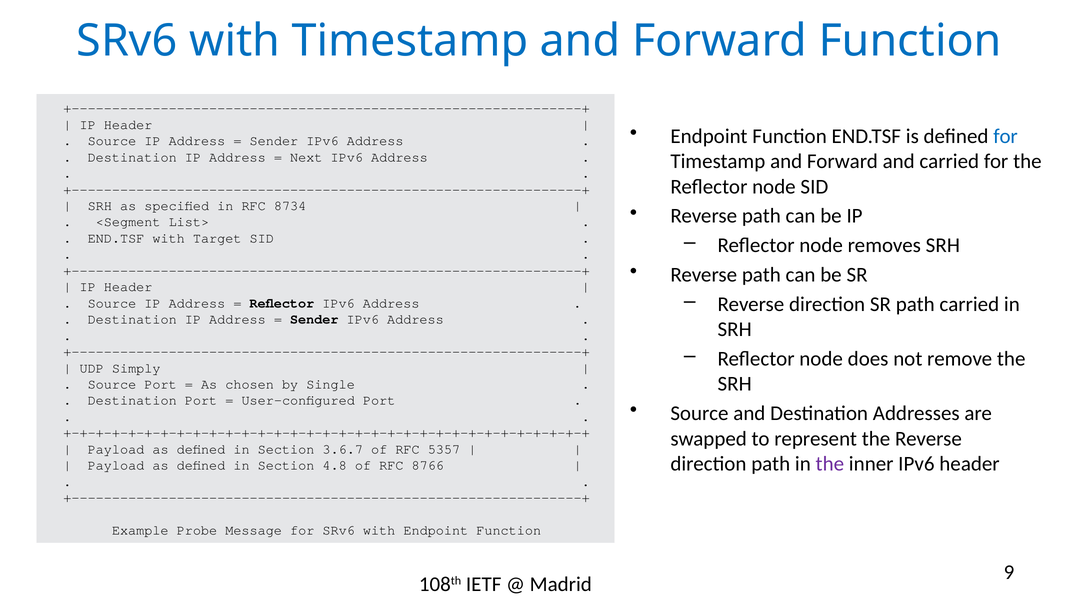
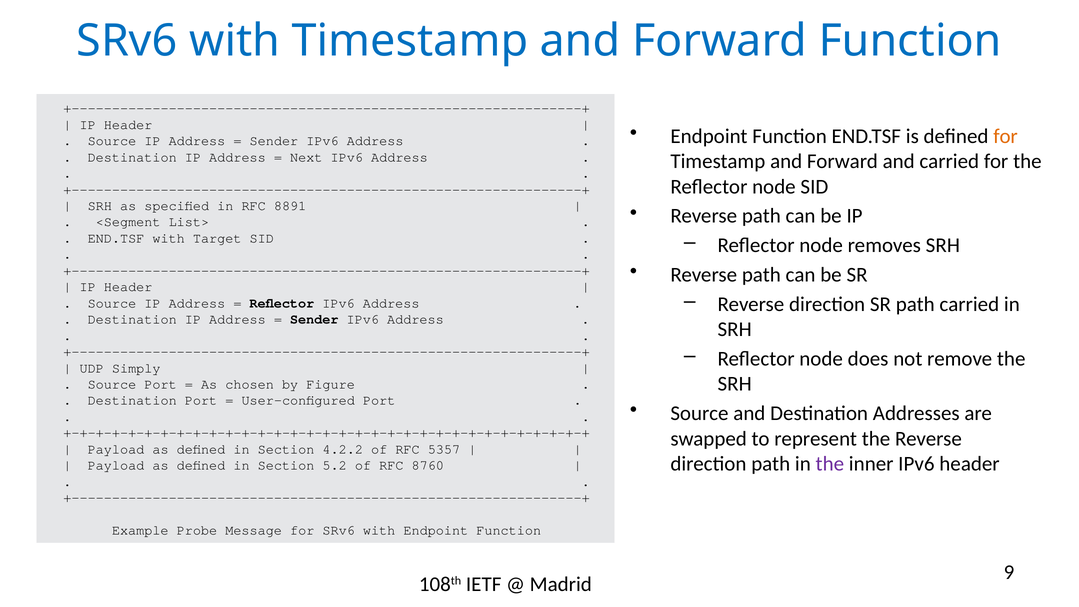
for at (1005, 136) colour: blue -> orange
8734: 8734 -> 8891
Single: Single -> Figure
3.6.7: 3.6.7 -> 4.2.2
4.8: 4.8 -> 5.2
8766: 8766 -> 8760
